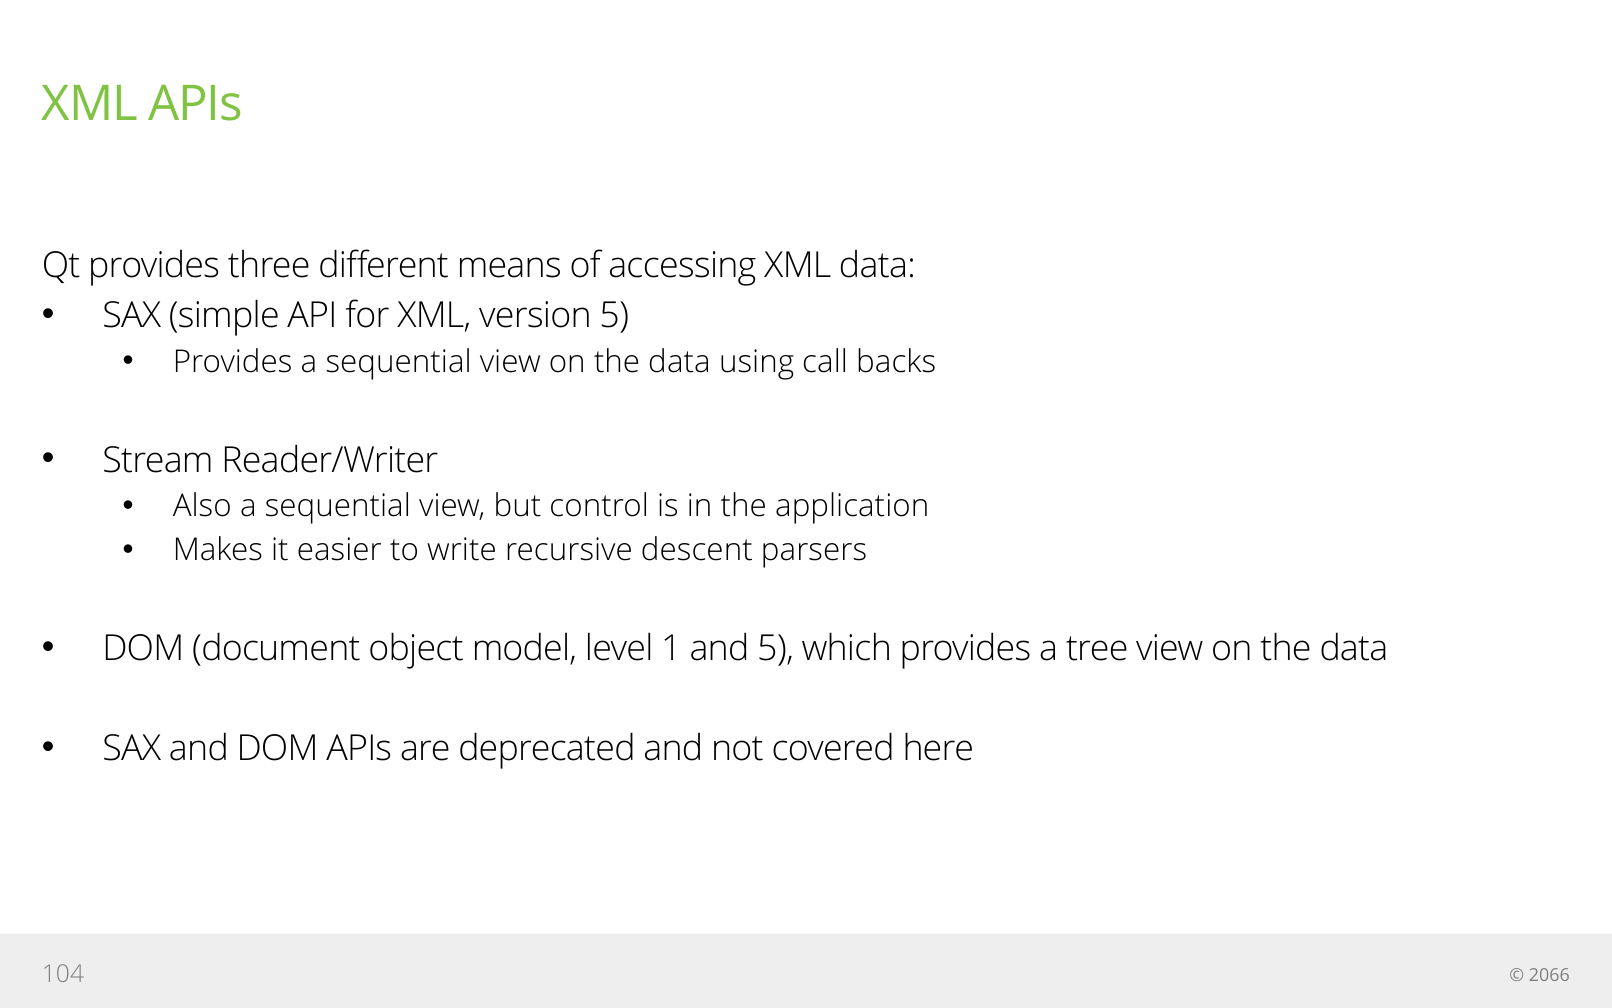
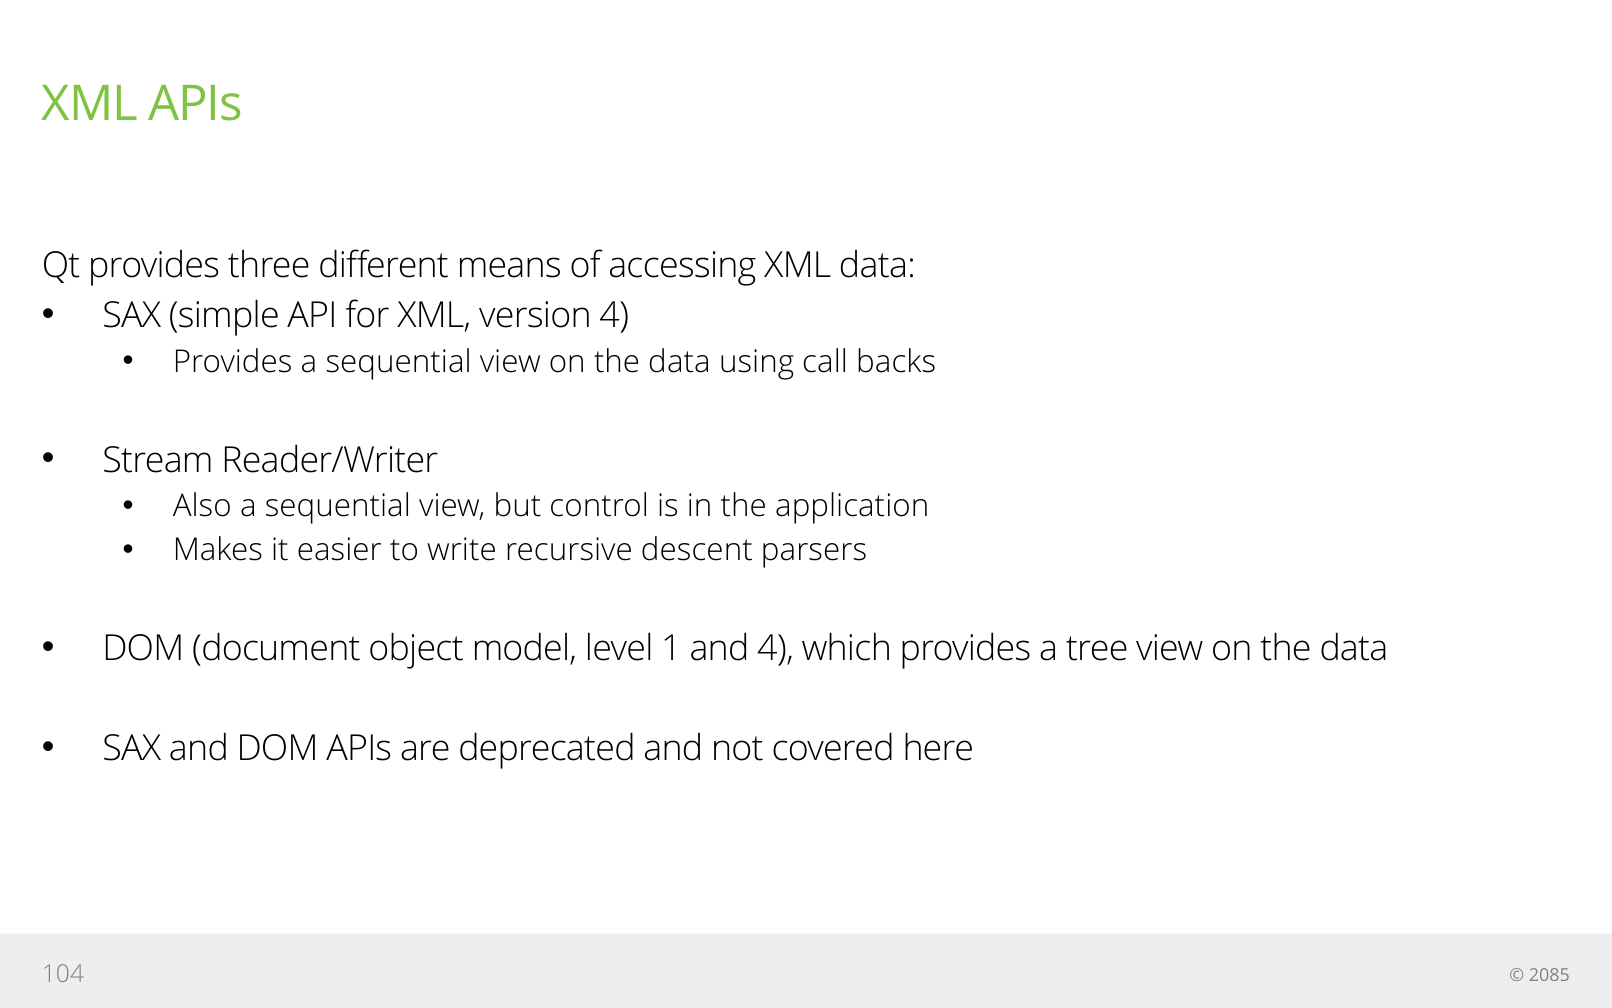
version 5: 5 -> 4
and 5: 5 -> 4
2066: 2066 -> 2085
